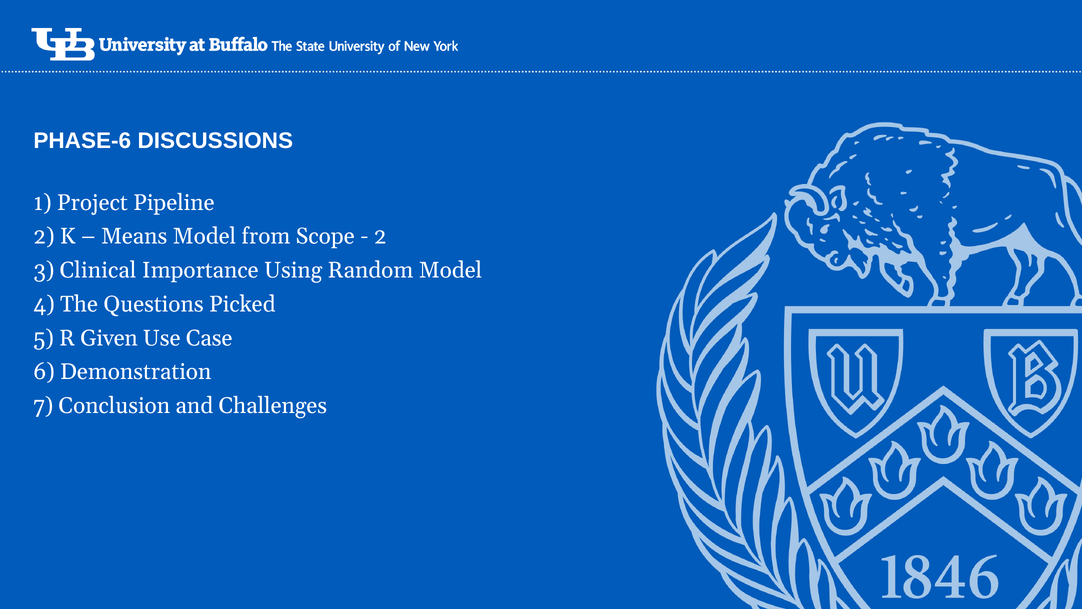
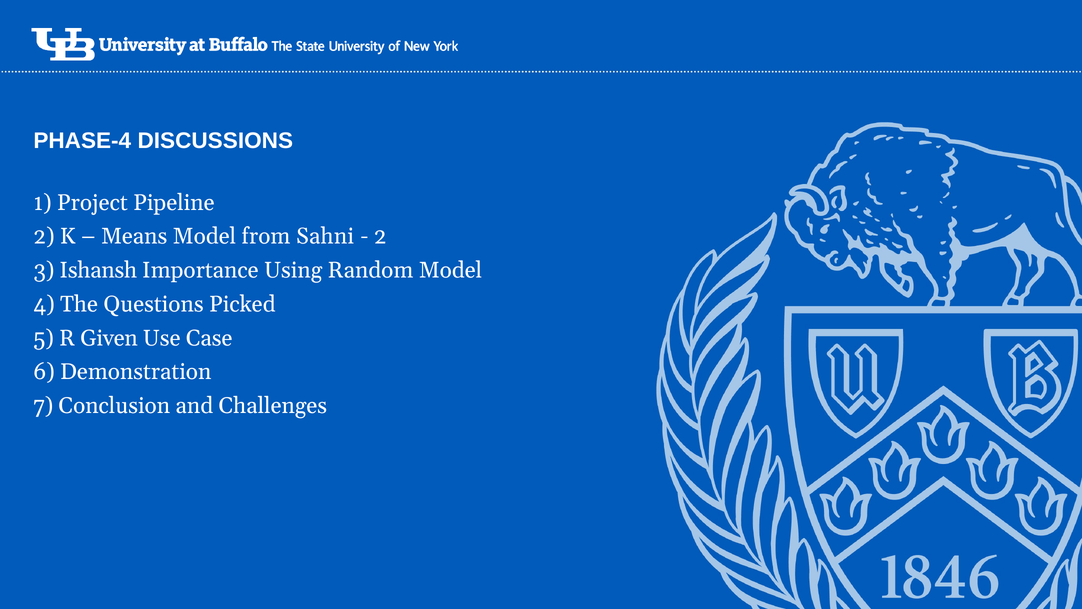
PHASE-6: PHASE-6 -> PHASE-4
Scope: Scope -> Sahni
Clinical: Clinical -> Ishansh
